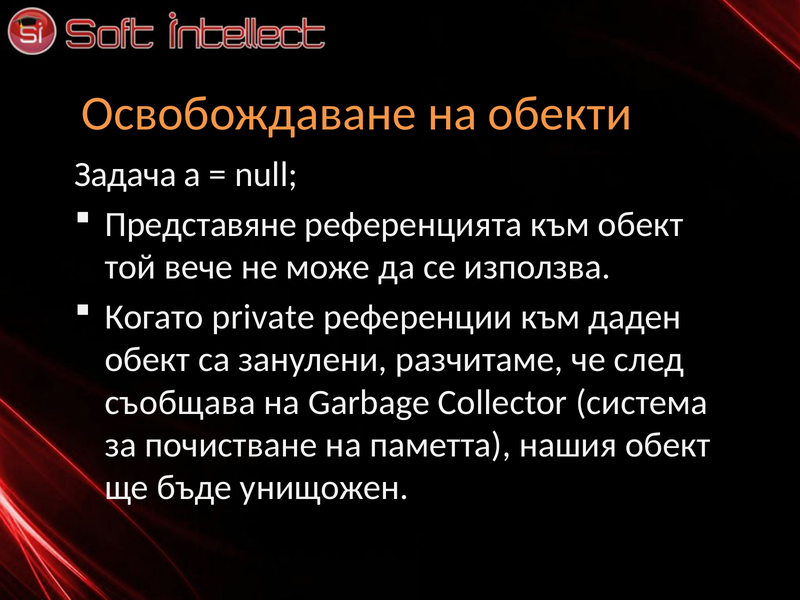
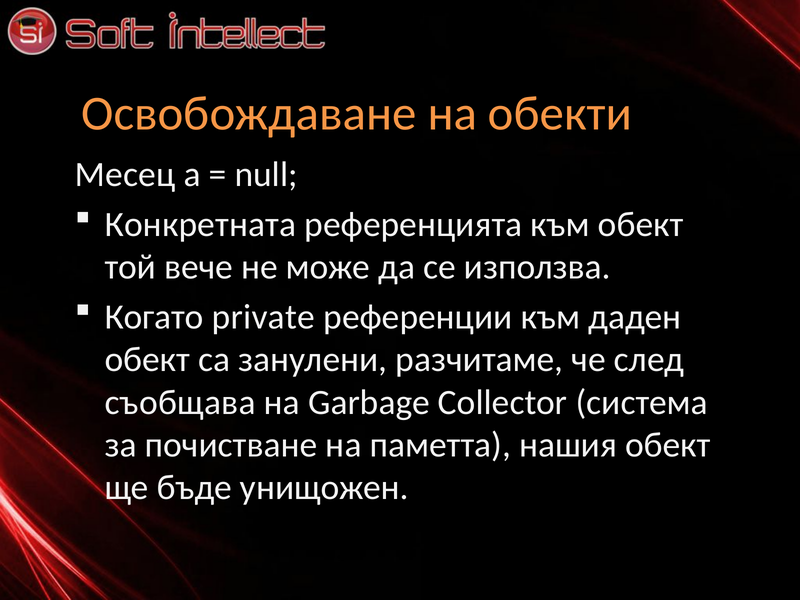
Задача: Задача -> Месец
Представяне: Представяне -> Конкретната
